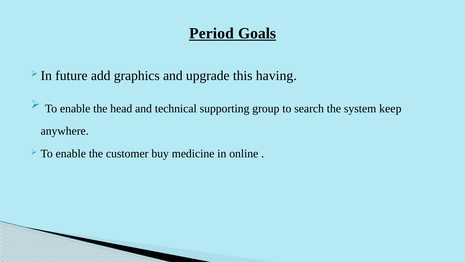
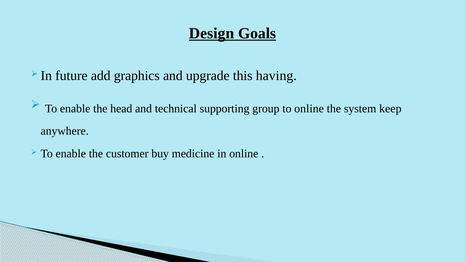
Period: Period -> Design
to search: search -> online
